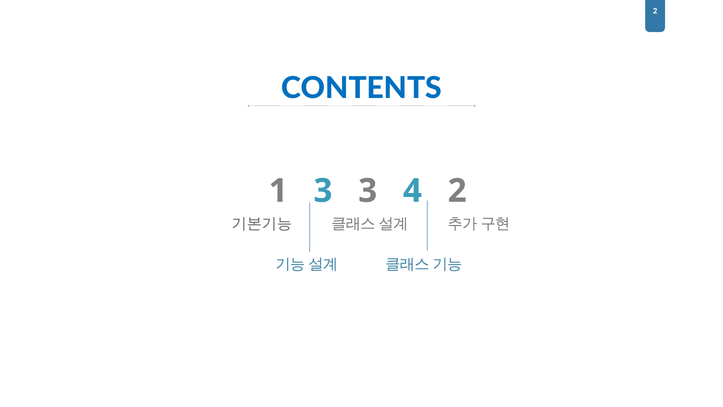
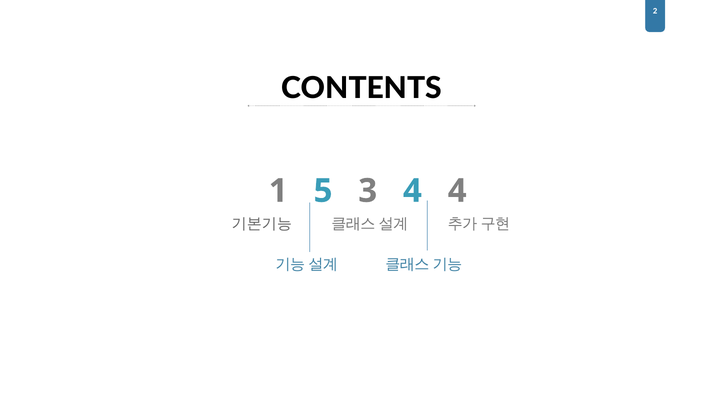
CONTENTS colour: blue -> black
1 3: 3 -> 5
4 2: 2 -> 4
